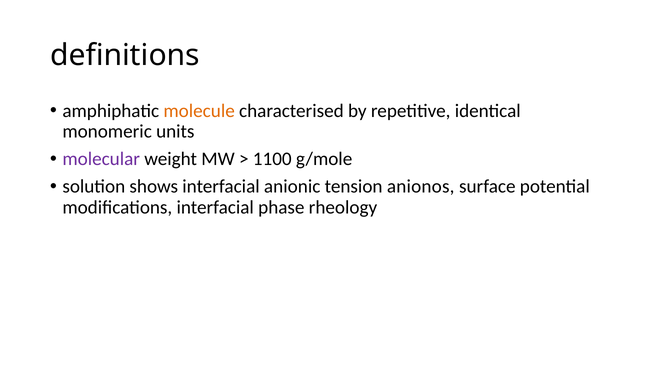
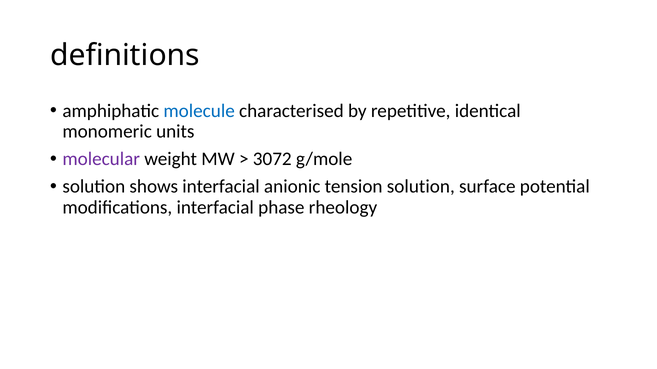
molecule colour: orange -> blue
1100: 1100 -> 3072
tension anionos: anionos -> solution
